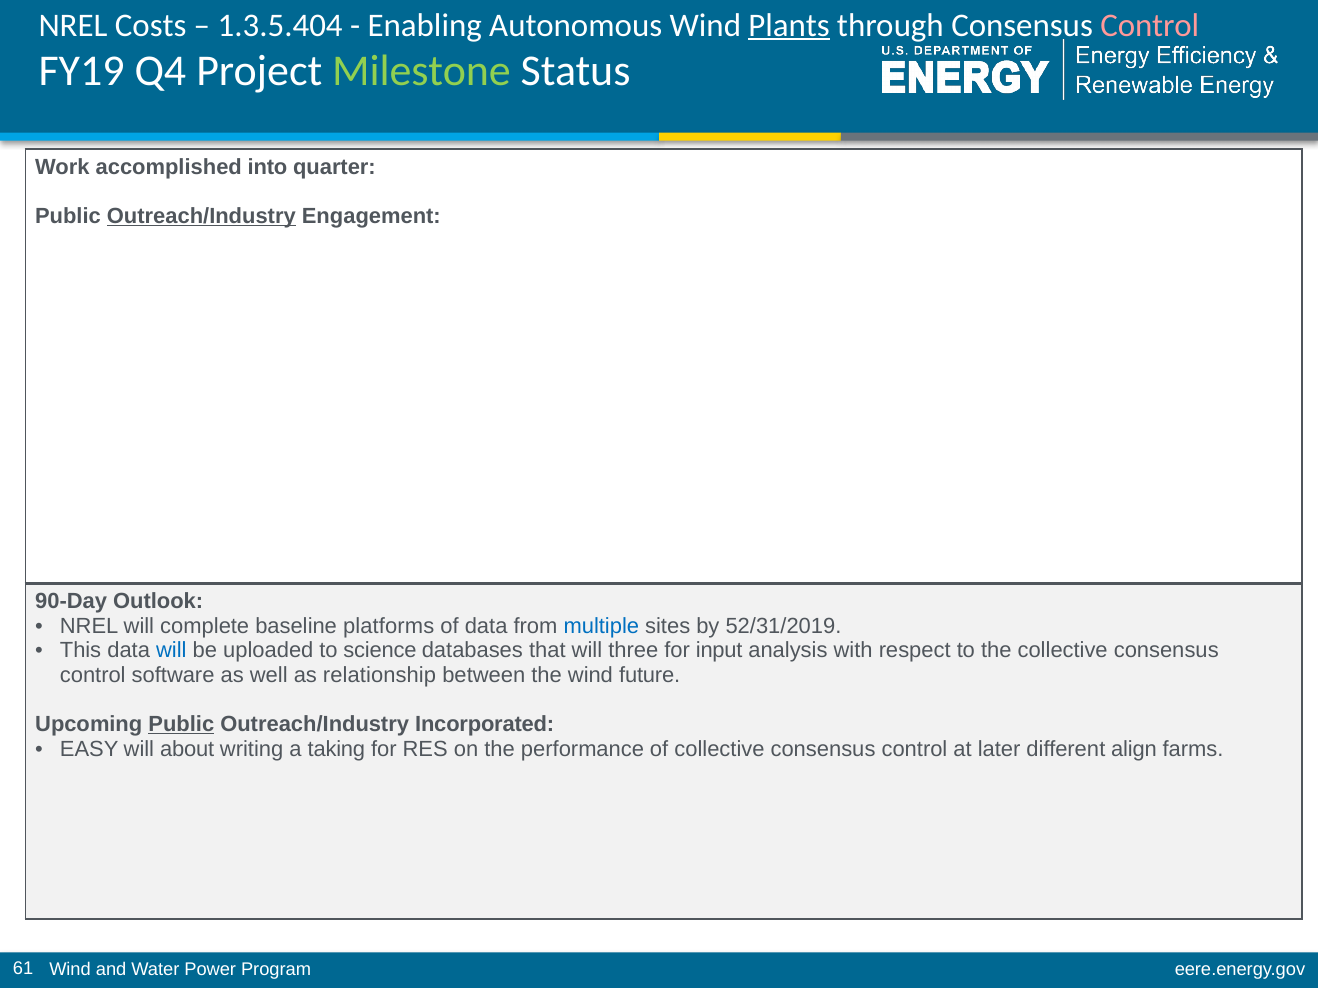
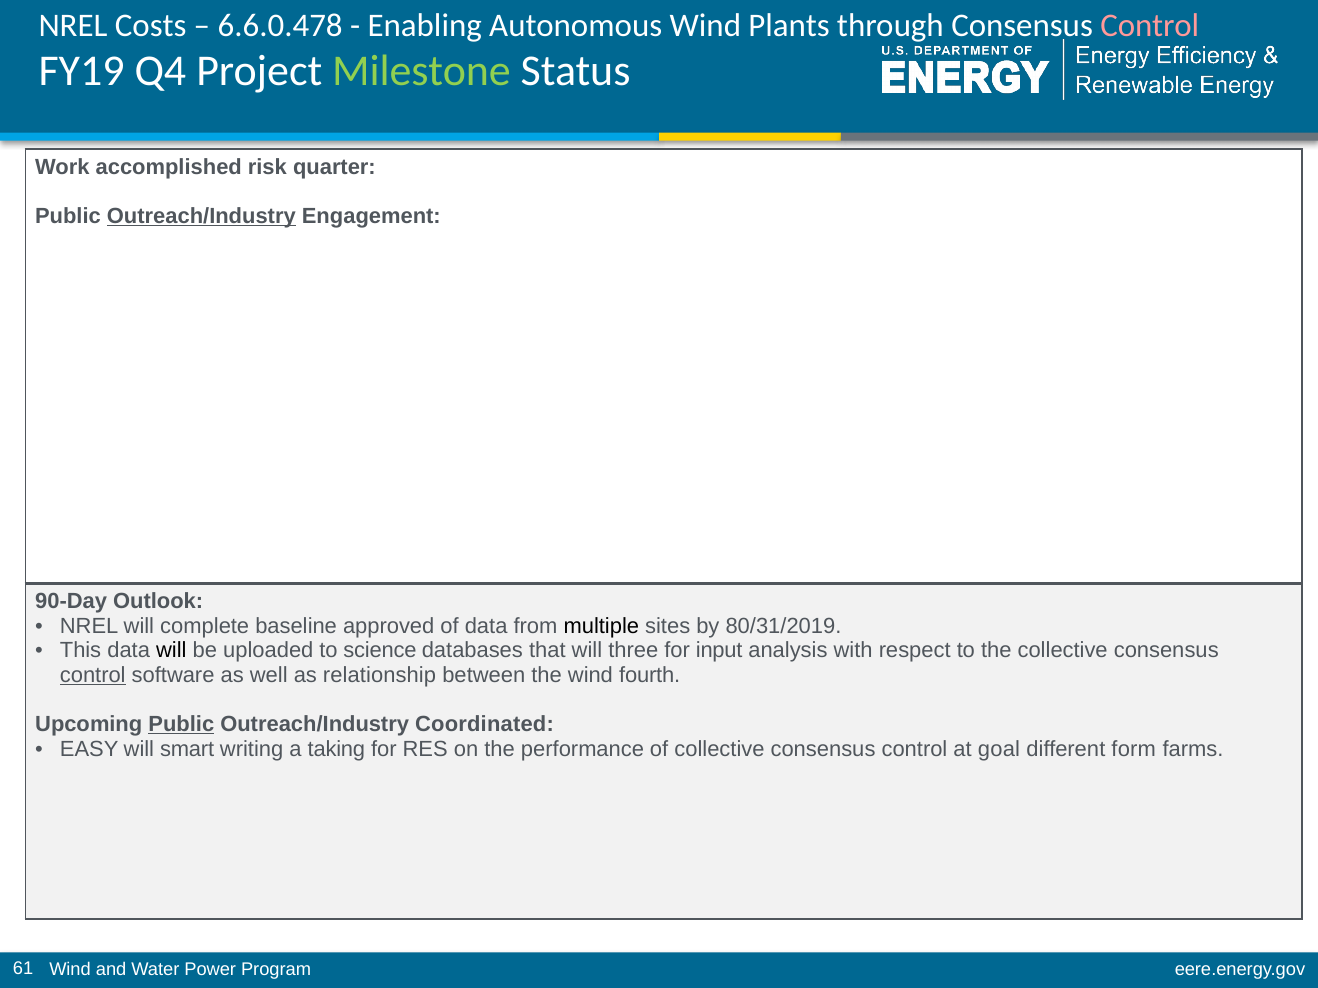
1.3.5.404: 1.3.5.404 -> 6.6.0.478
Plants underline: present -> none
into: into -> risk
platforms: platforms -> approved
multiple colour: blue -> black
52/31/2019: 52/31/2019 -> 80/31/2019
will at (171, 651) colour: blue -> black
control at (93, 675) underline: none -> present
future: future -> fourth
Incorporated: Incorporated -> Coordinated
about: about -> smart
later: later -> goal
align: align -> form
